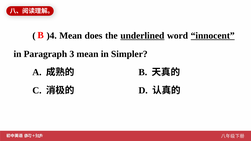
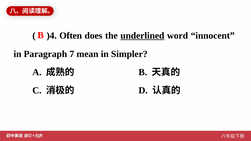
)4 Mean: Mean -> Often
innocent underline: present -> none
3: 3 -> 7
